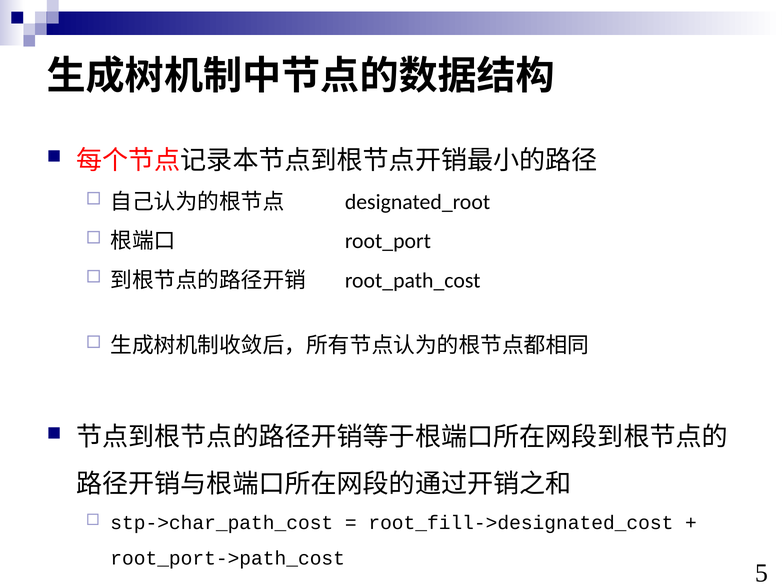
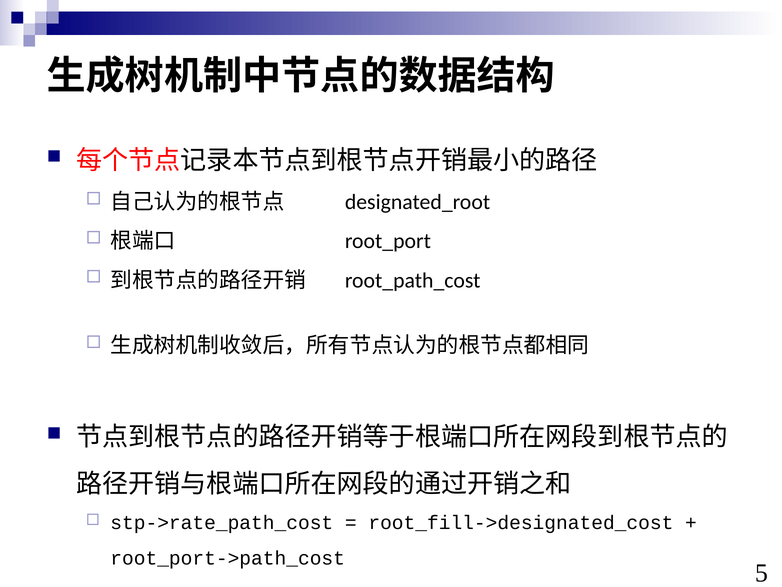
stp->char_path_cost: stp->char_path_cost -> stp->rate_path_cost
